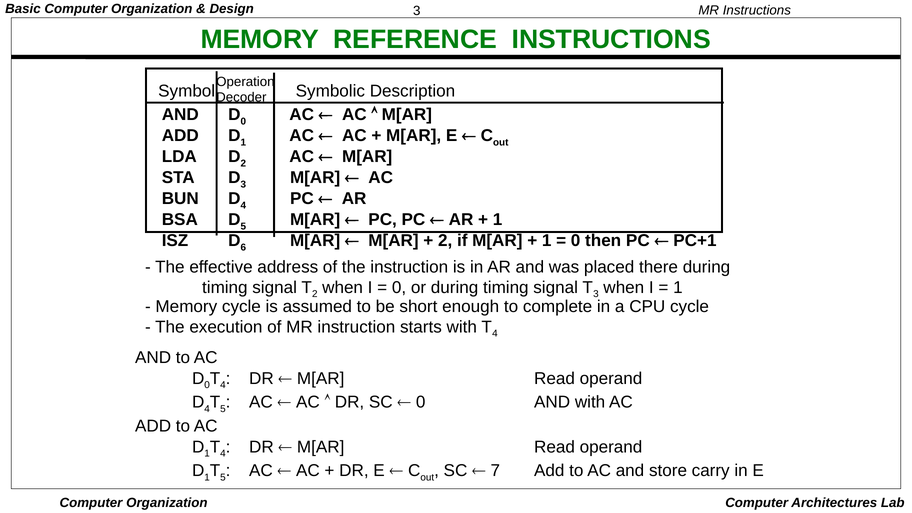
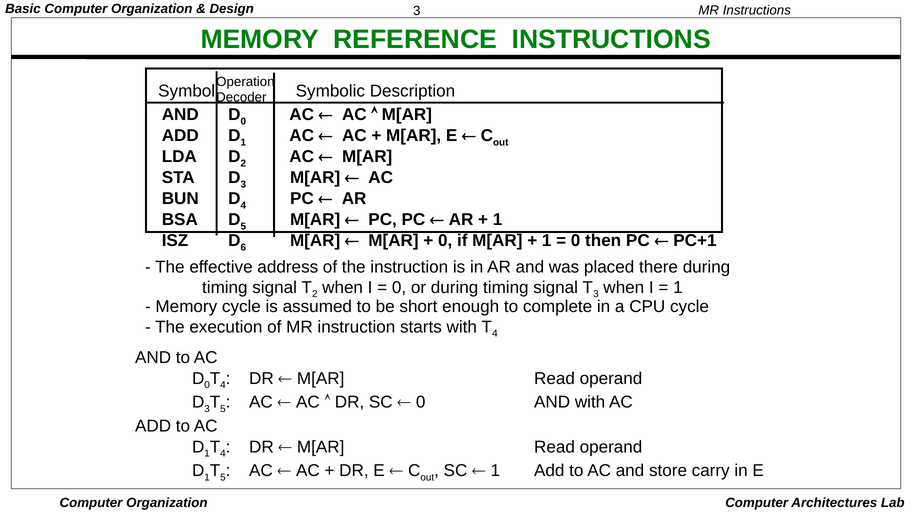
2 at (445, 241): 2 -> 0
4 at (207, 409): 4 -> 3
7 at (495, 471): 7 -> 1
